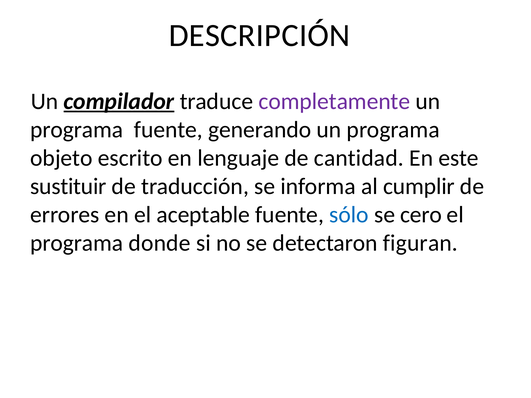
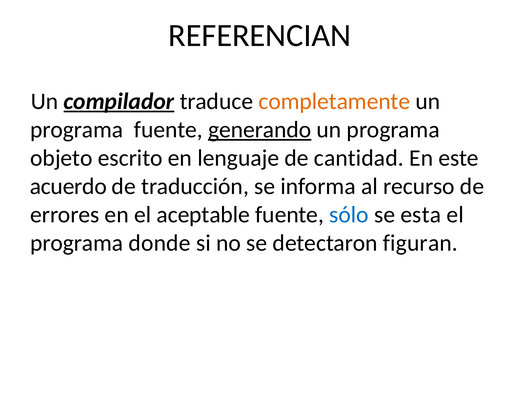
DESCRIPCIÓN: DESCRIPCIÓN -> REFERENCIAN
completamente colour: purple -> orange
generando underline: none -> present
sustituir: sustituir -> acuerdo
cumplir: cumplir -> recurso
cero: cero -> esta
